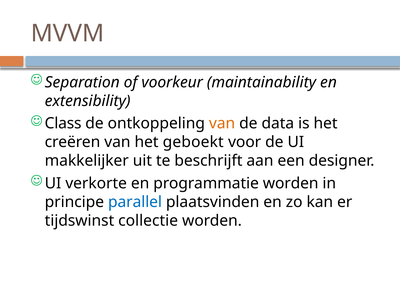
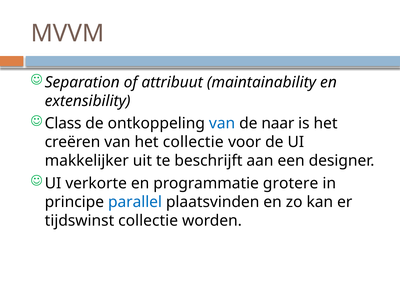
voorkeur: voorkeur -> attribuut
van at (222, 124) colour: orange -> blue
data: data -> naar
het geboekt: geboekt -> collectie
programmatie worden: worden -> grotere
